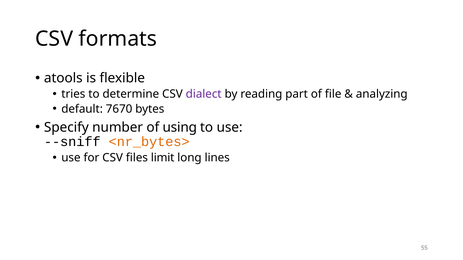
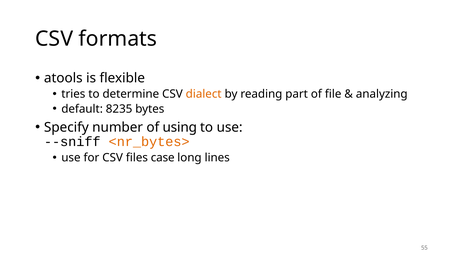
dialect colour: purple -> orange
7670: 7670 -> 8235
limit: limit -> case
